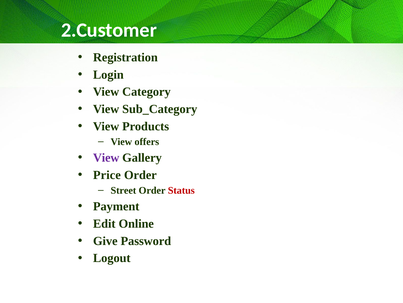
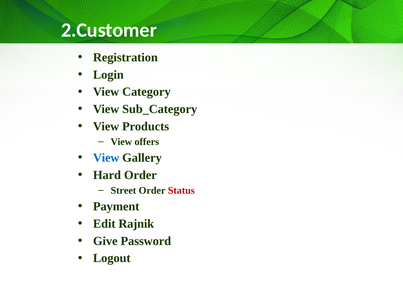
View at (106, 157) colour: purple -> blue
Price: Price -> Hard
Online: Online -> Rajnik
